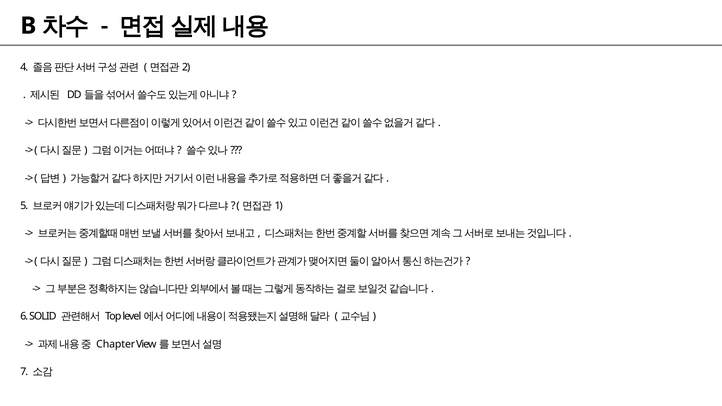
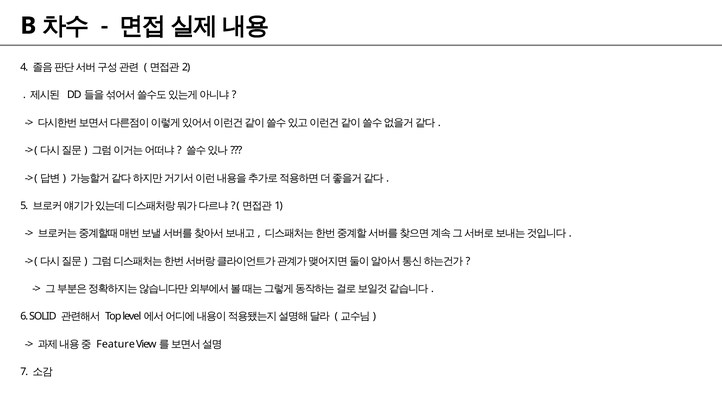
Chapter: Chapter -> Feature
